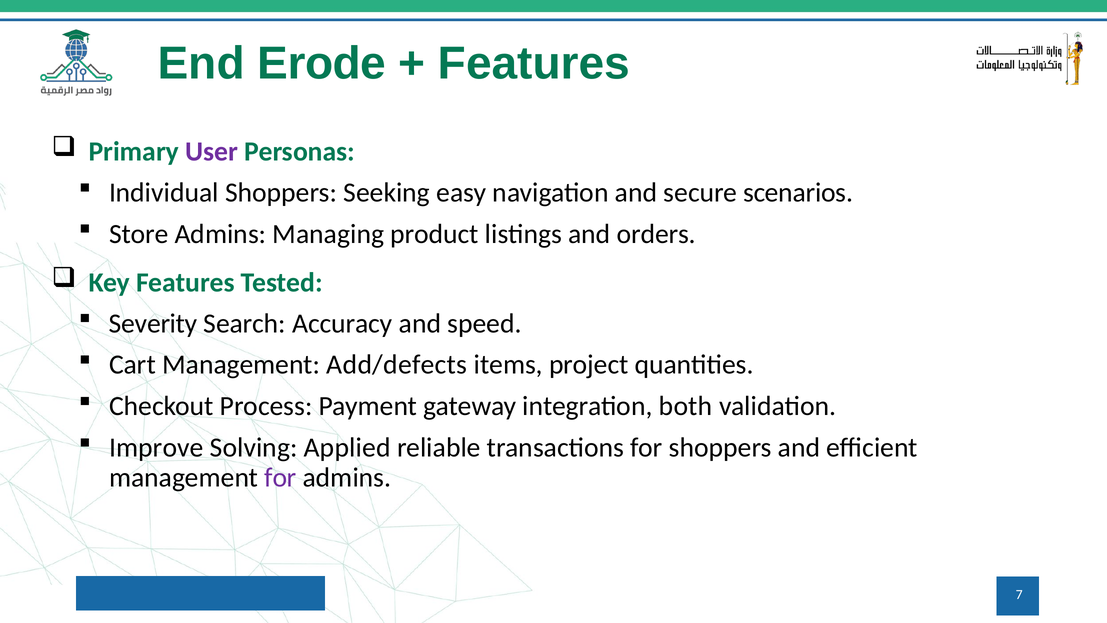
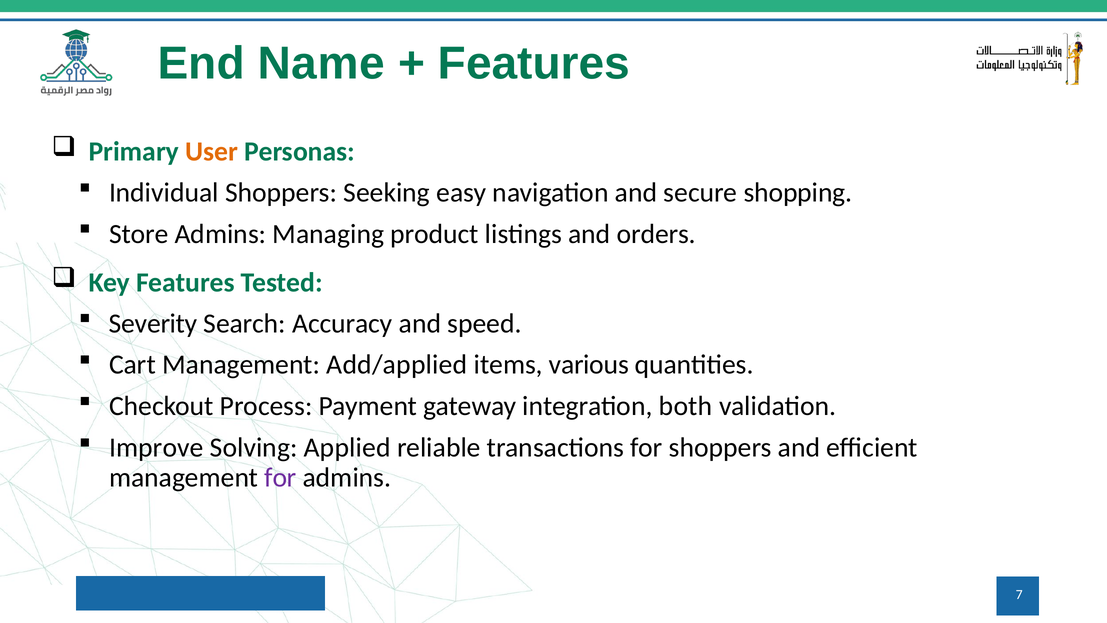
Erode: Erode -> Name
User colour: purple -> orange
scenarios: scenarios -> shopping
Add/defects: Add/defects -> Add/applied
project: project -> various
